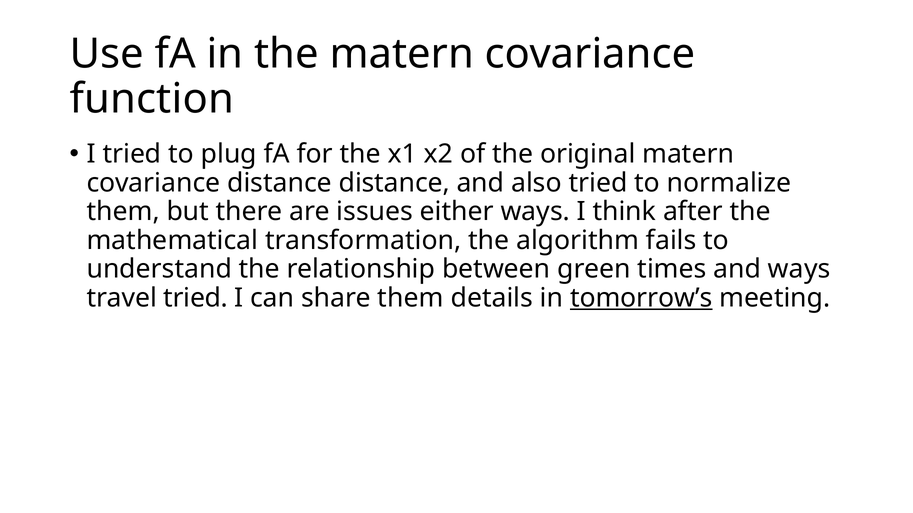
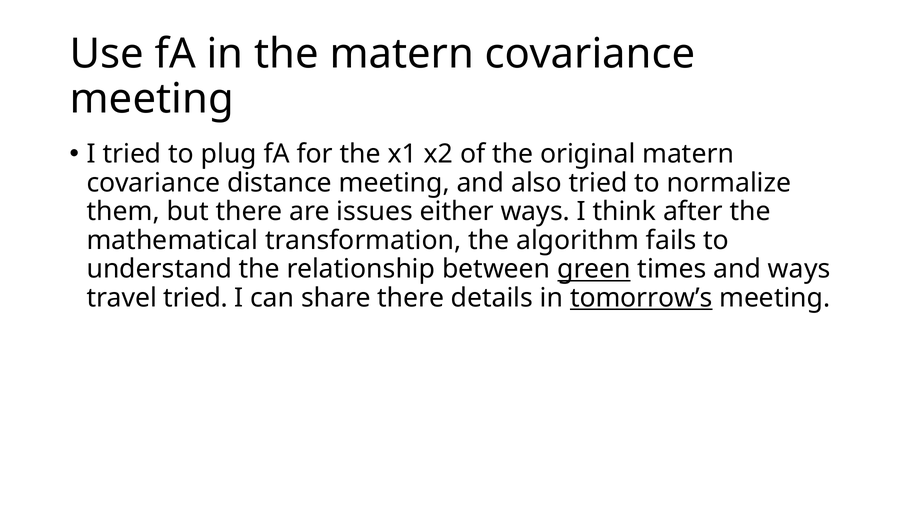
function at (152, 99): function -> meeting
distance distance: distance -> meeting
green underline: none -> present
share them: them -> there
